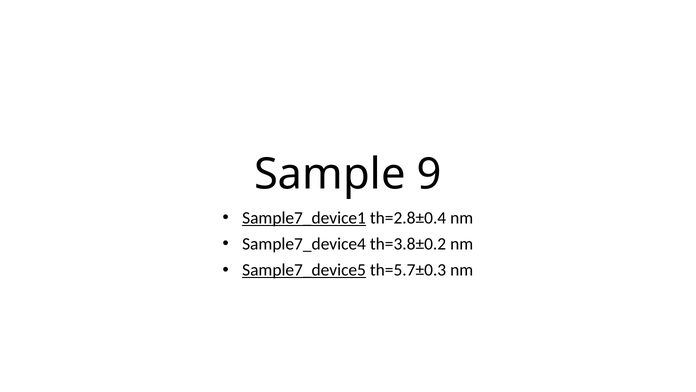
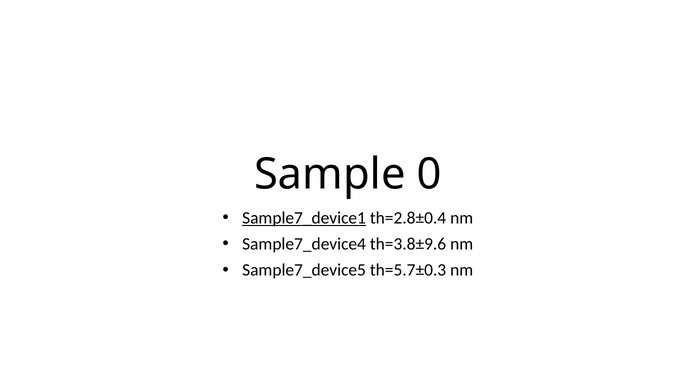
9: 9 -> 0
th=3.8±0.2: th=3.8±0.2 -> th=3.8±9.6
Sample7_device5 underline: present -> none
